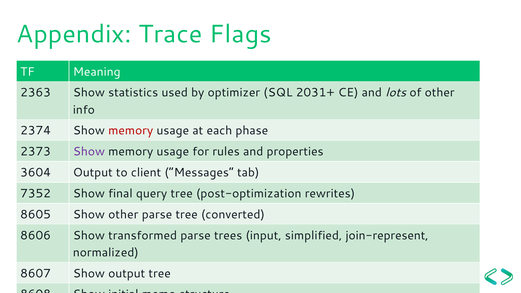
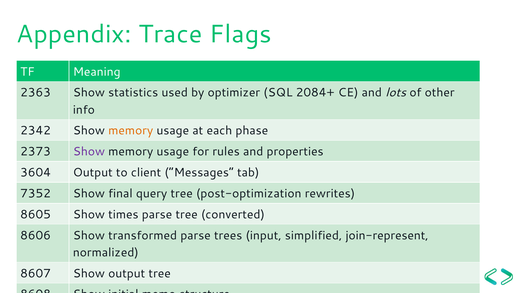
2031+: 2031+ -> 2084+
2374: 2374 -> 2342
memory at (131, 131) colour: red -> orange
Show other: other -> times
